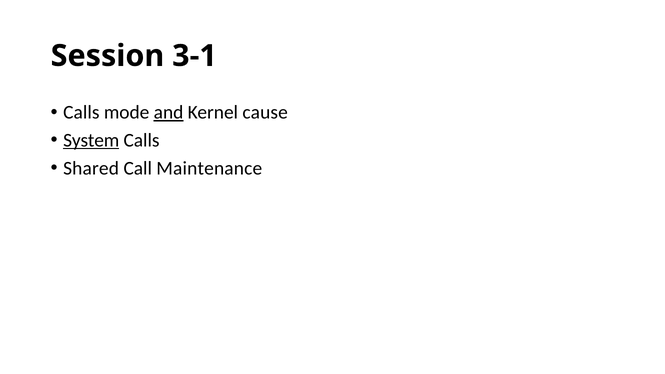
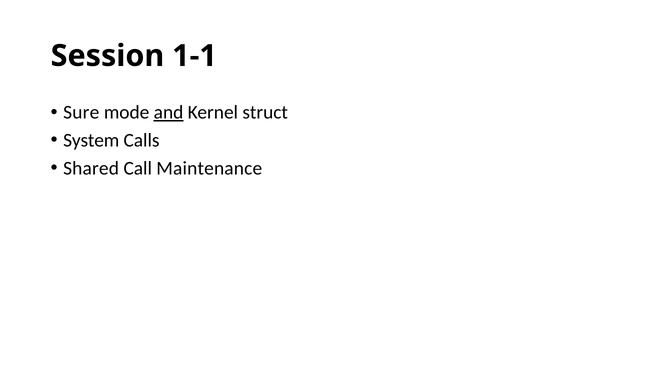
3-1: 3-1 -> 1-1
Calls at (81, 112): Calls -> Sure
cause: cause -> struct
System underline: present -> none
